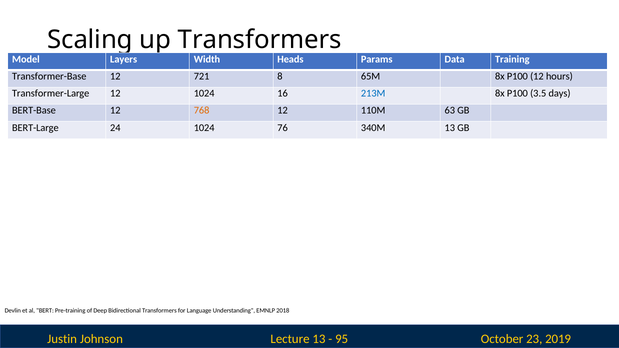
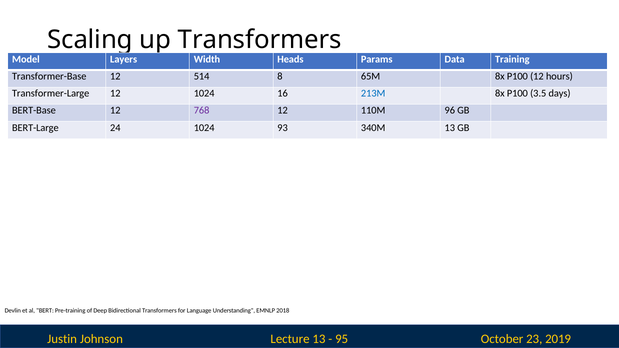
721: 721 -> 514
768 colour: orange -> purple
63: 63 -> 96
76: 76 -> 93
